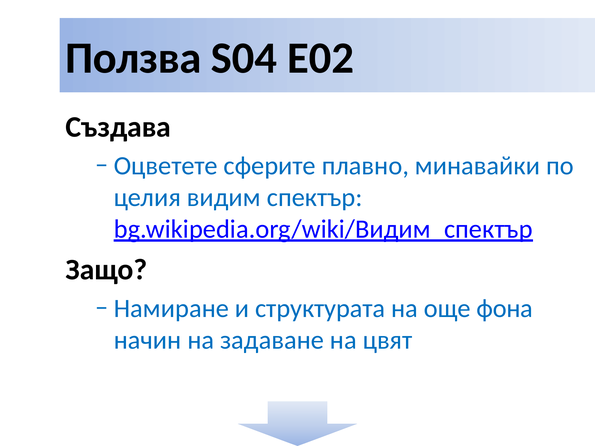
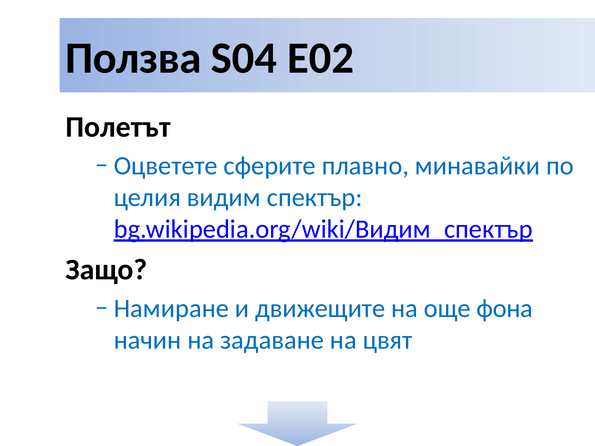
Създава: Създава -> Полетът
структурата: структурата -> движещите
